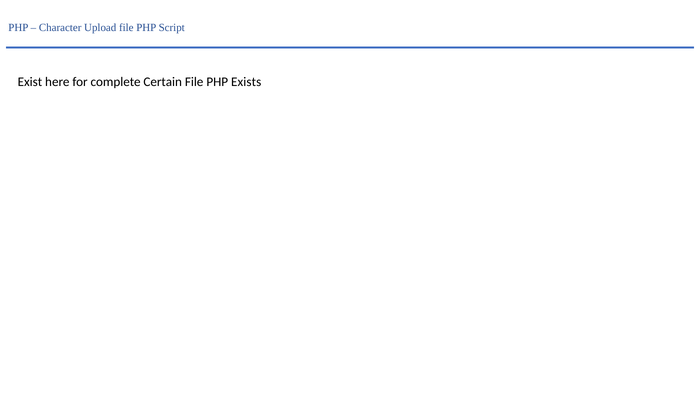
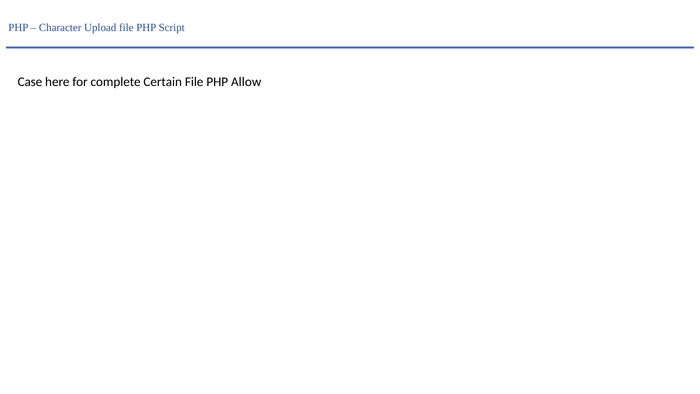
Exist: Exist -> Case
Exists: Exists -> Allow
